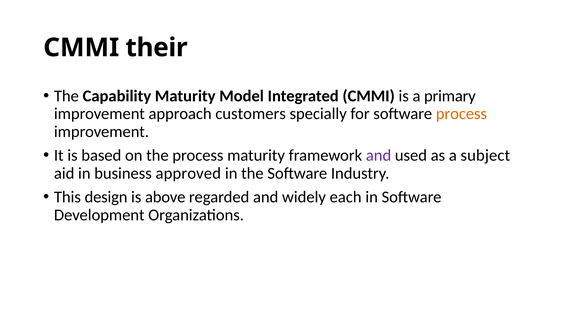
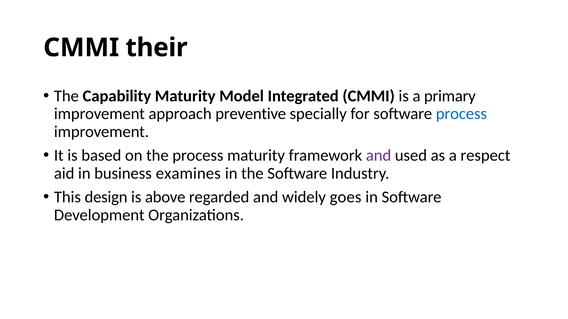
customers: customers -> preventive
process at (461, 114) colour: orange -> blue
subject: subject -> respect
approved: approved -> examines
each: each -> goes
